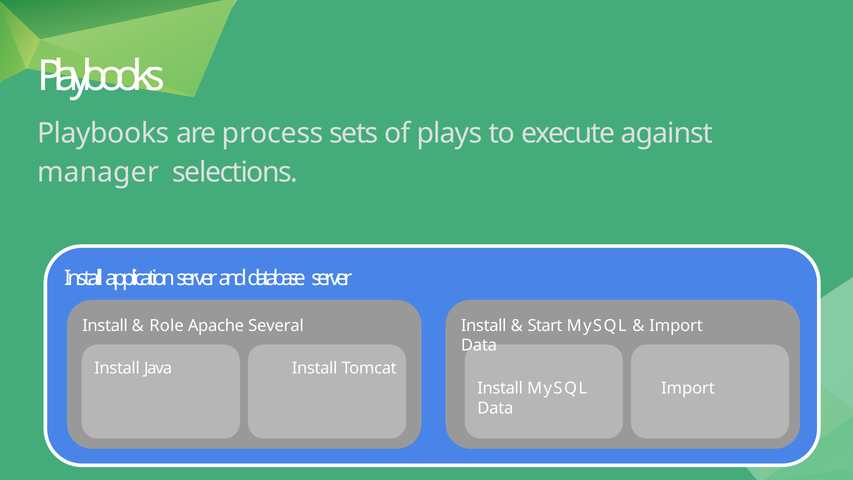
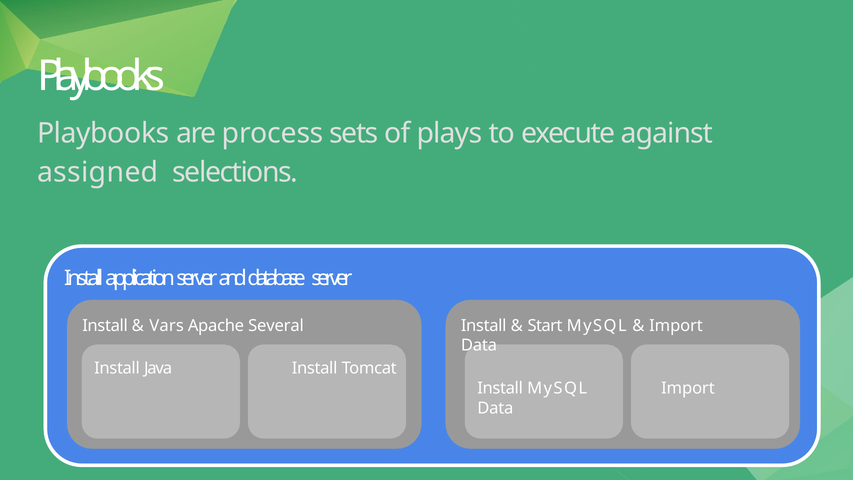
manager: manager -> assigned
Role: Role -> Vars
